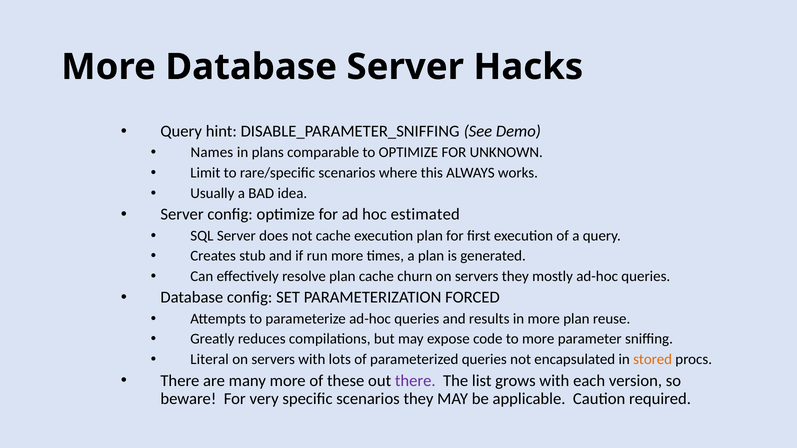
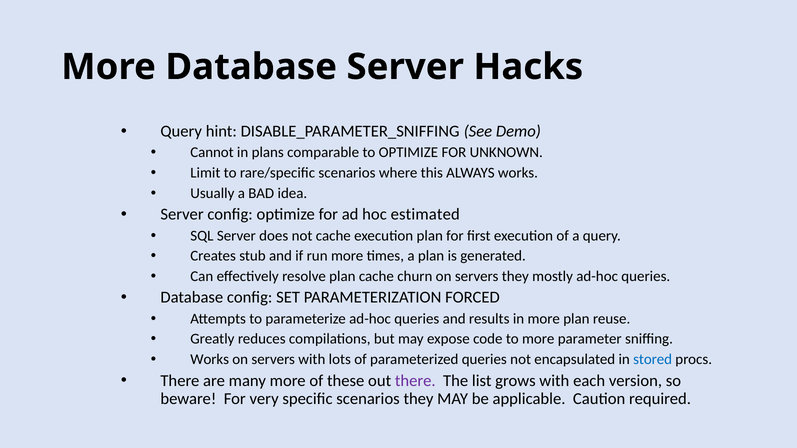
Names: Names -> Cannot
Literal at (210, 360): Literal -> Works
stored colour: orange -> blue
